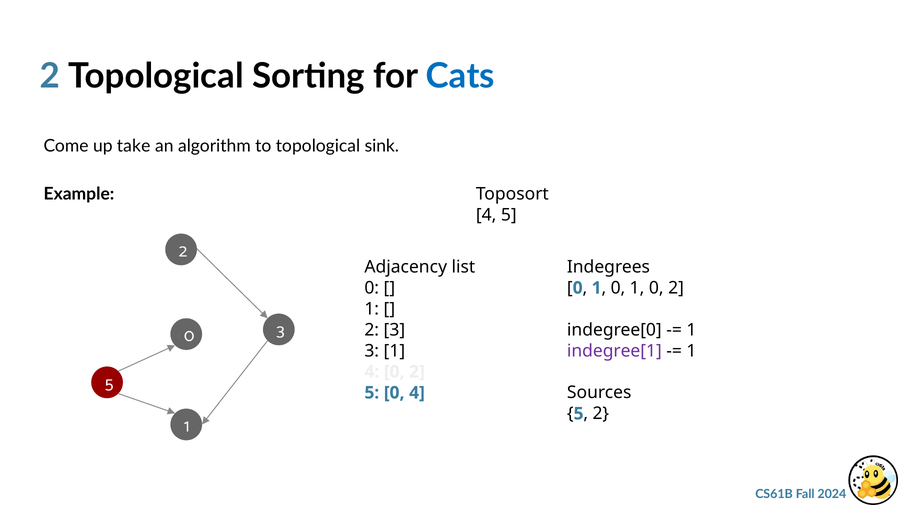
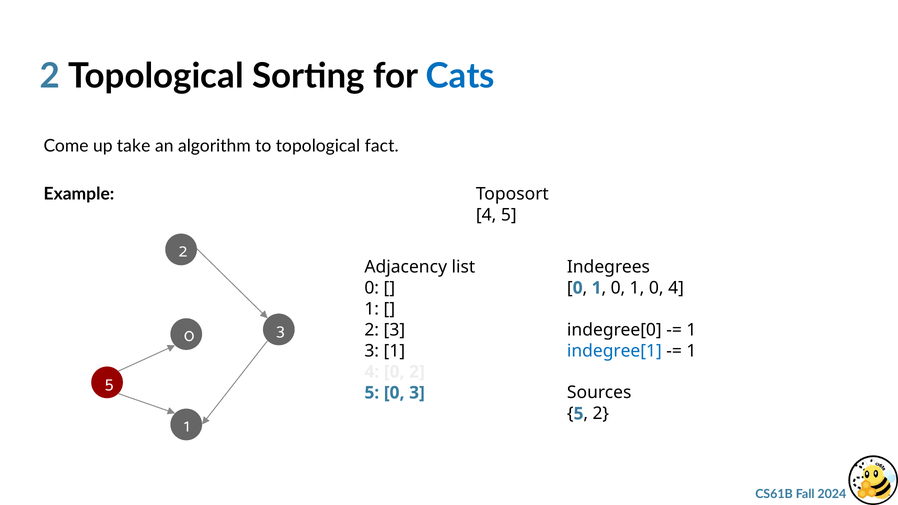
sink: sink -> fact
1 0 2: 2 -> 4
indegree[1 colour: purple -> blue
0 4: 4 -> 3
